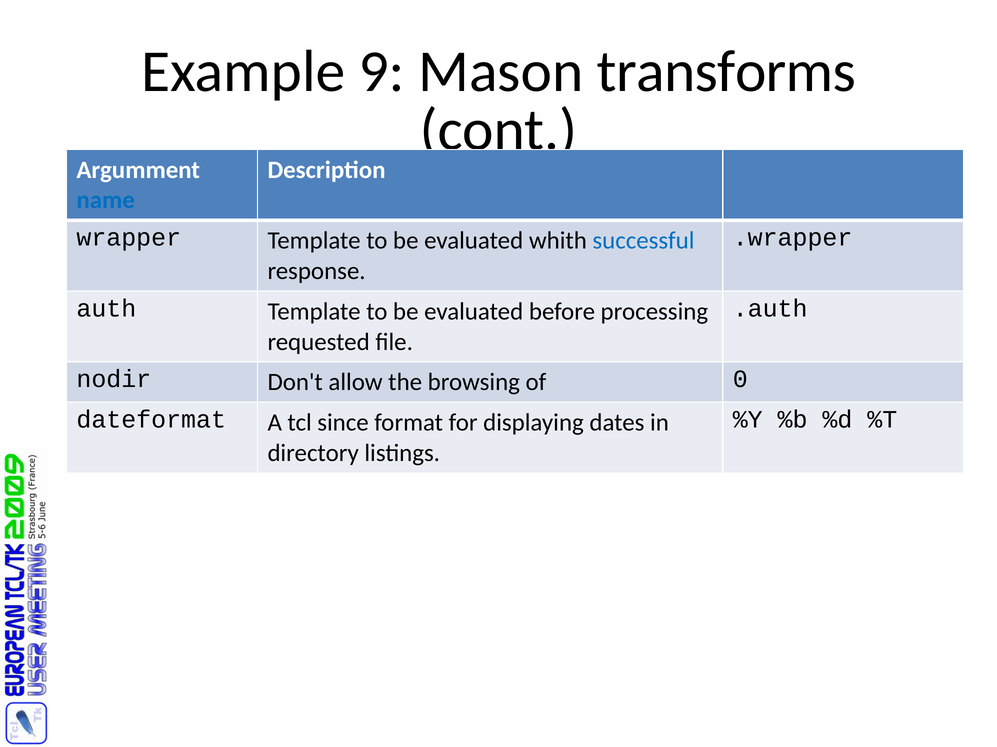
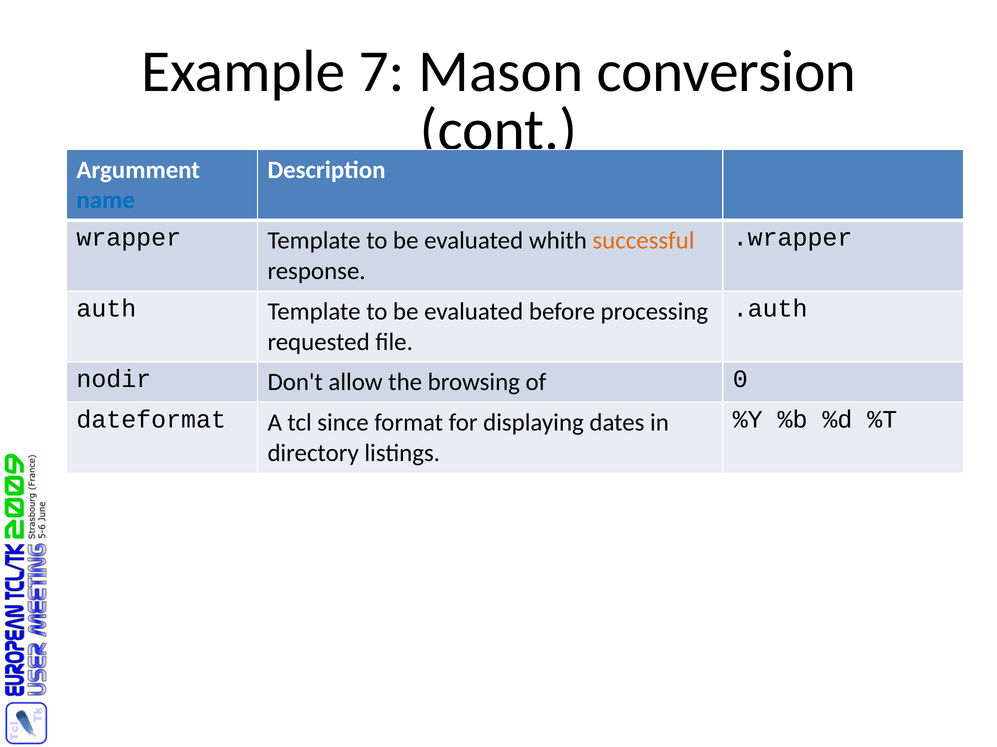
9: 9 -> 7
transforms: transforms -> conversion
successful colour: blue -> orange
